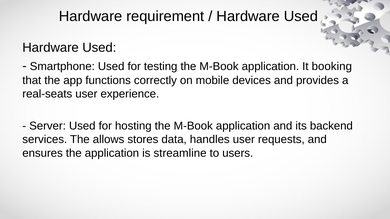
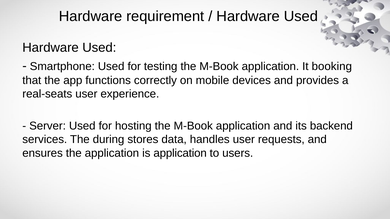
allows: allows -> during
is streamline: streamline -> application
